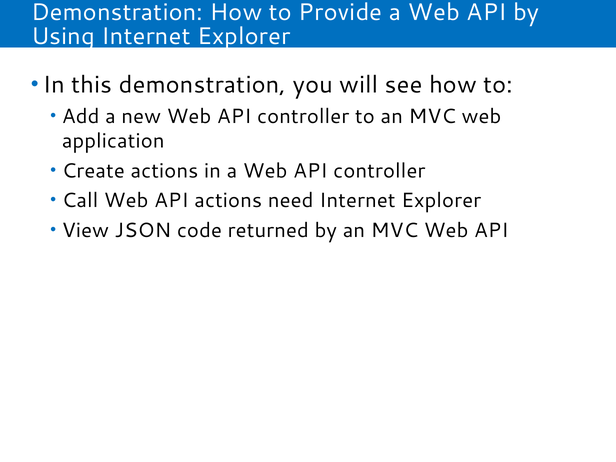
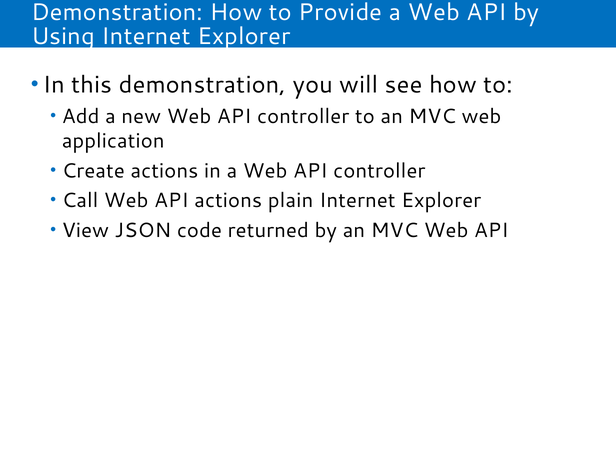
need: need -> plain
